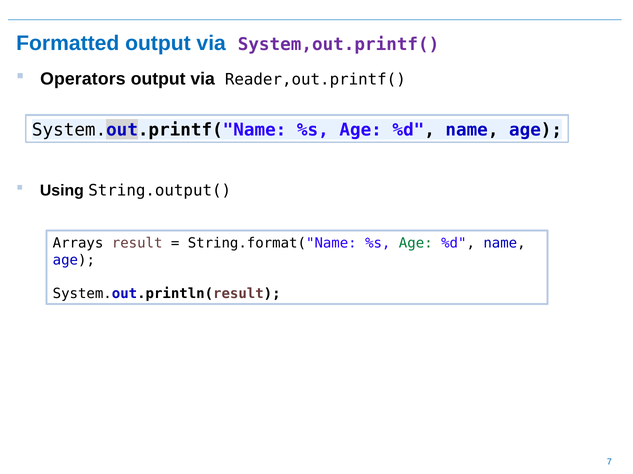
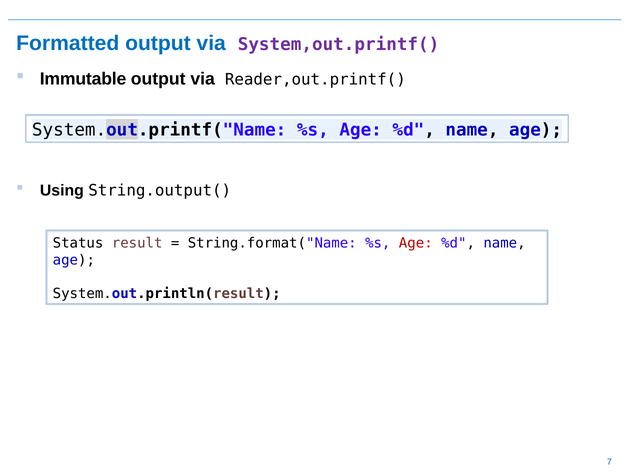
Operators: Operators -> Immutable
Arrays: Arrays -> Status
Age at (416, 243) colour: green -> red
